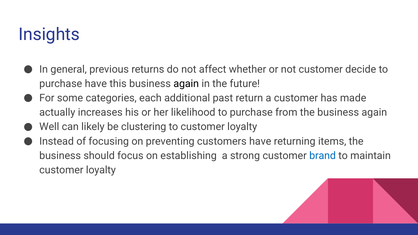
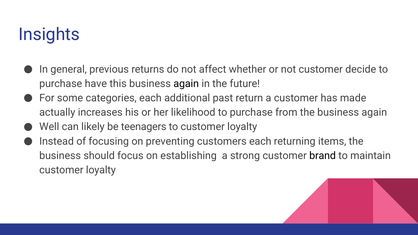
clustering: clustering -> teenagers
customers have: have -> each
brand colour: blue -> black
